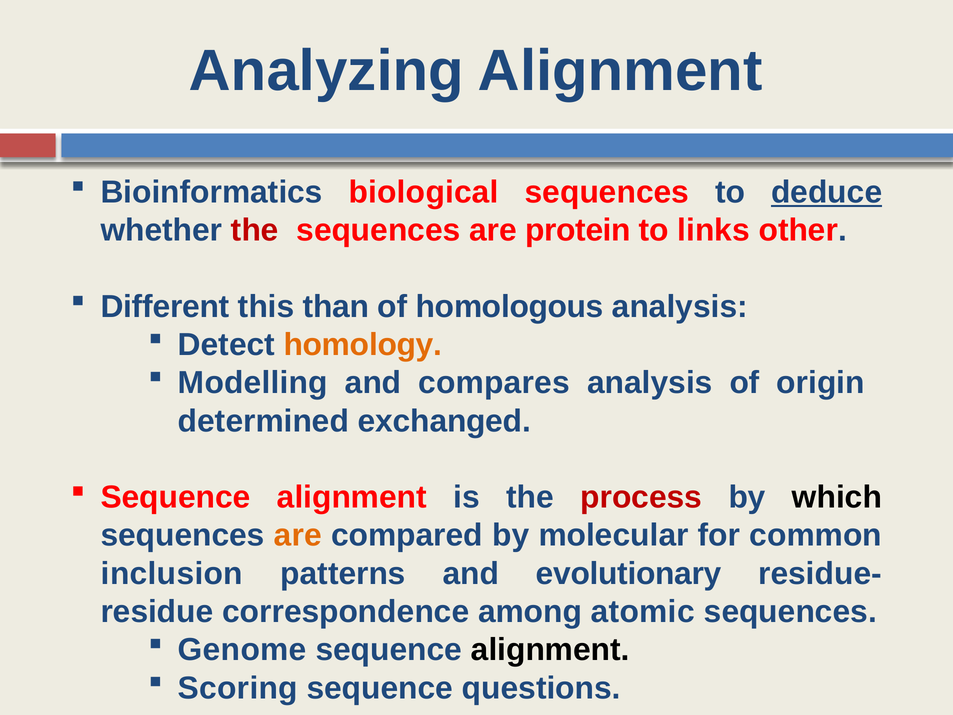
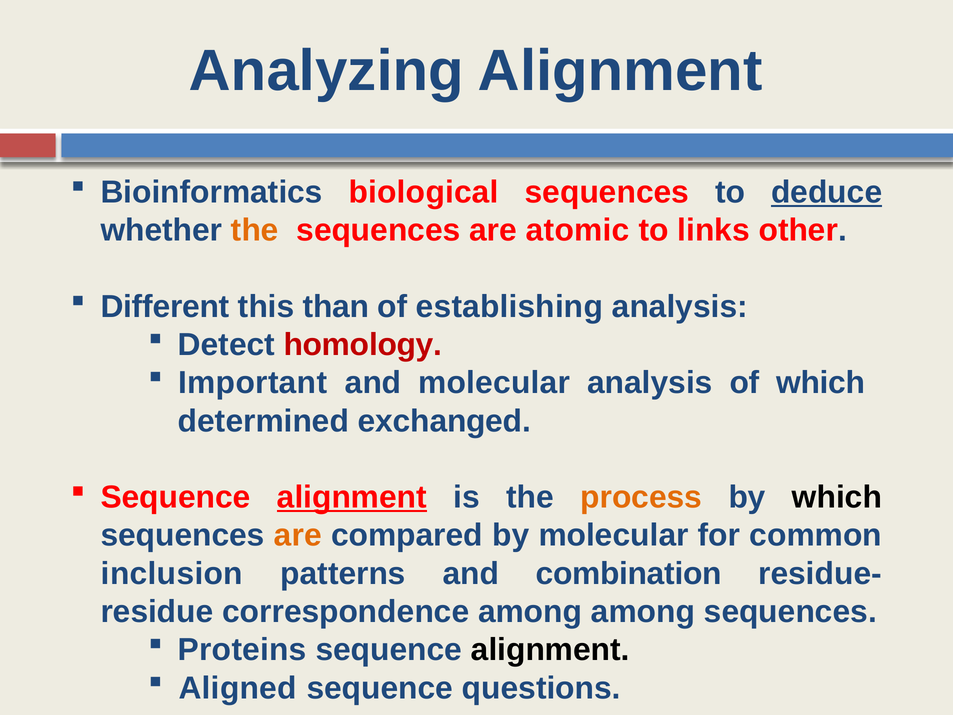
the at (255, 230) colour: red -> orange
protein: protein -> atomic
homologous: homologous -> establishing
homology colour: orange -> red
Modelling: Modelling -> Important
and compares: compares -> molecular
of origin: origin -> which
alignment at (352, 497) underline: none -> present
process colour: red -> orange
evolutionary: evolutionary -> combination
among atomic: atomic -> among
Genome: Genome -> Proteins
Scoring: Scoring -> Aligned
